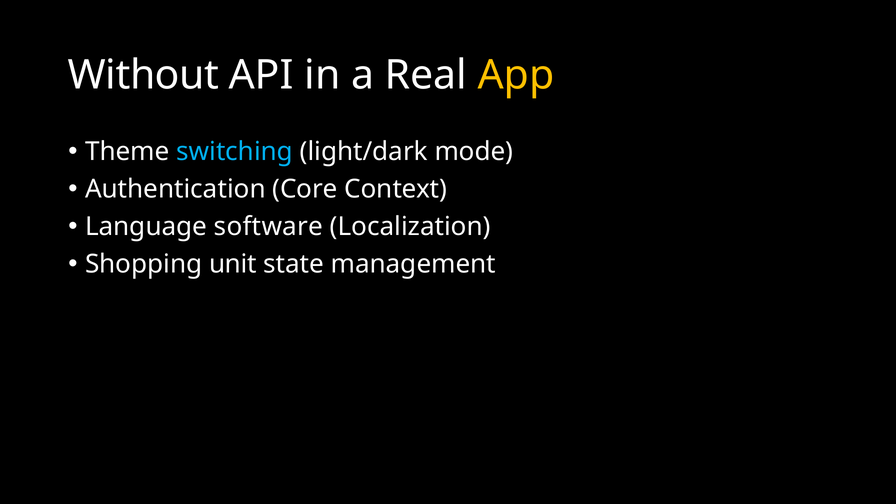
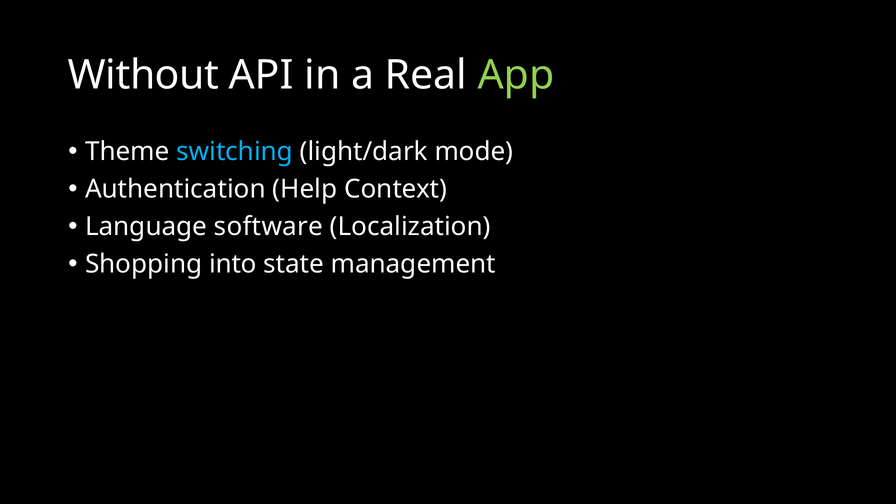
App colour: yellow -> light green
Core: Core -> Help
unit: unit -> into
